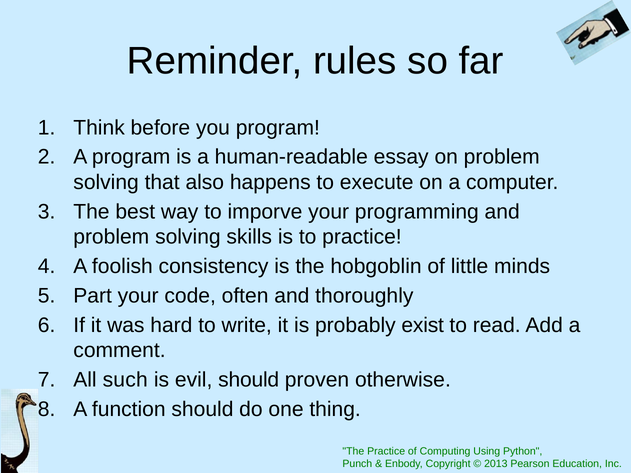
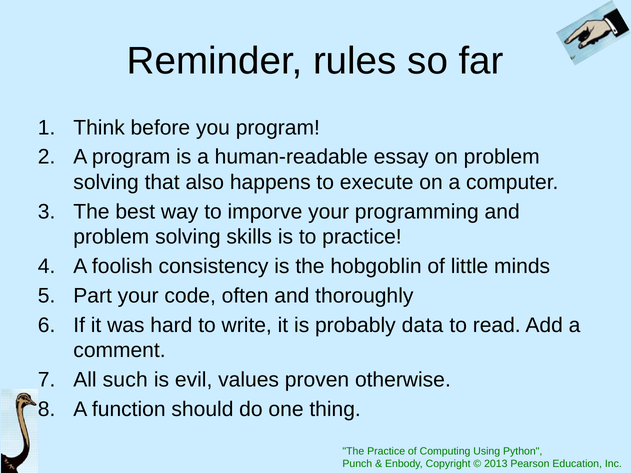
exist: exist -> data
evil should: should -> values
